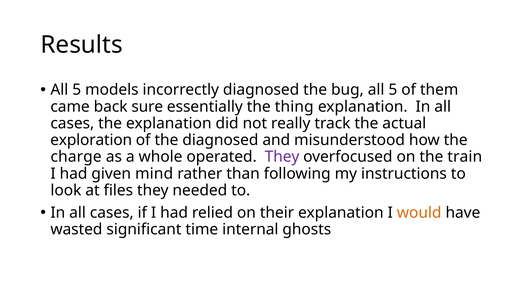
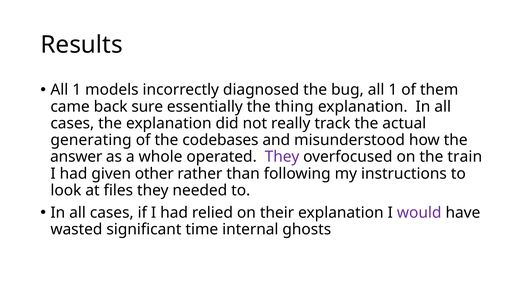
5 at (77, 90): 5 -> 1
bug all 5: 5 -> 1
exploration: exploration -> generating
the diagnosed: diagnosed -> codebases
charge: charge -> answer
mind: mind -> other
would colour: orange -> purple
